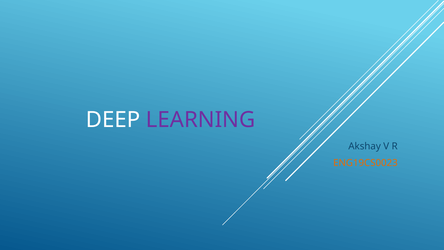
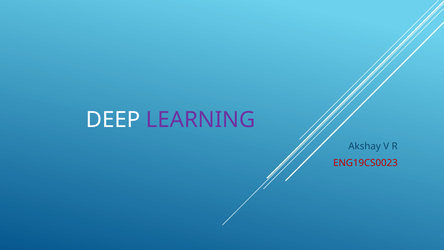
ENG19CS0023 colour: orange -> red
